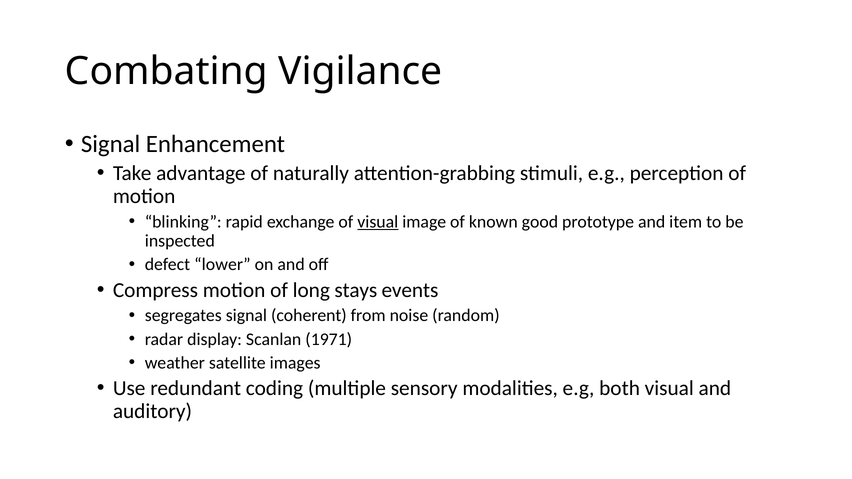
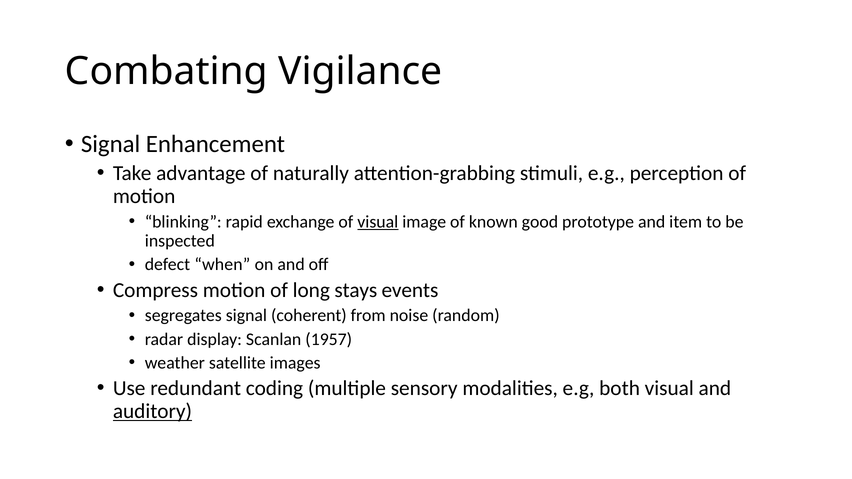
lower: lower -> when
1971: 1971 -> 1957
auditory underline: none -> present
